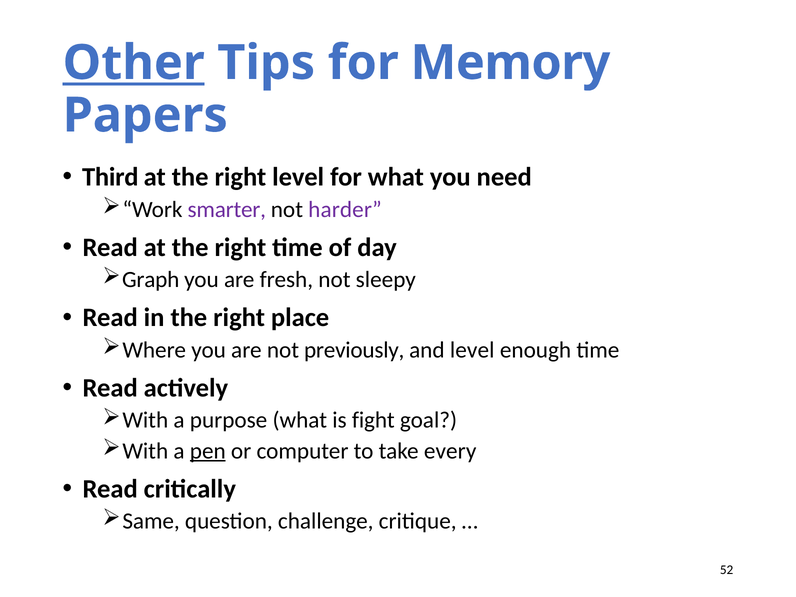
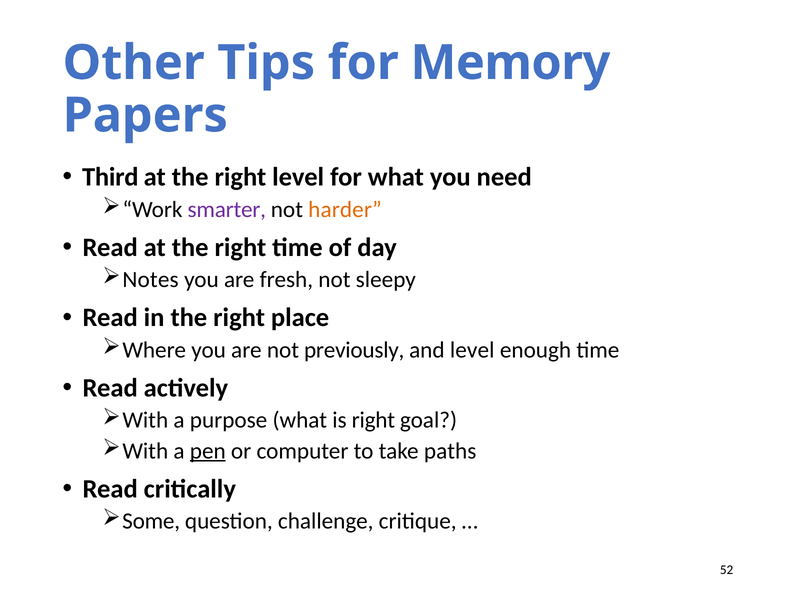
Other underline: present -> none
harder colour: purple -> orange
Graph: Graph -> Notes
is fight: fight -> right
every: every -> paths
Same: Same -> Some
